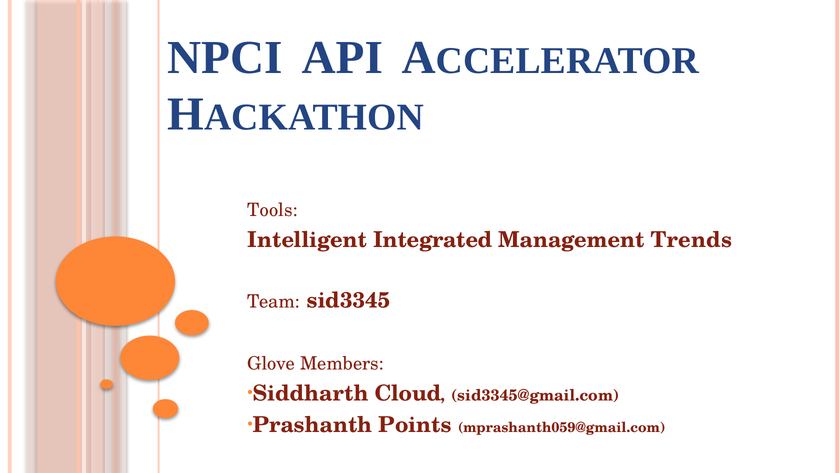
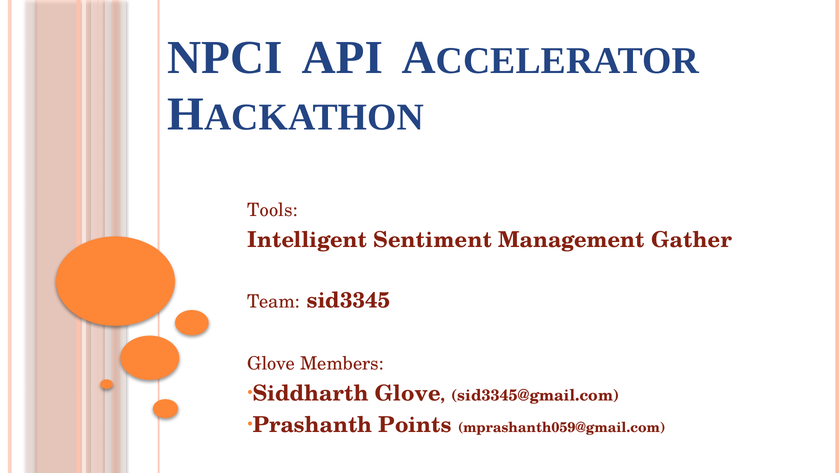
Integrated: Integrated -> Sentiment
Trends: Trends -> Gather
Siddharth Cloud: Cloud -> Glove
